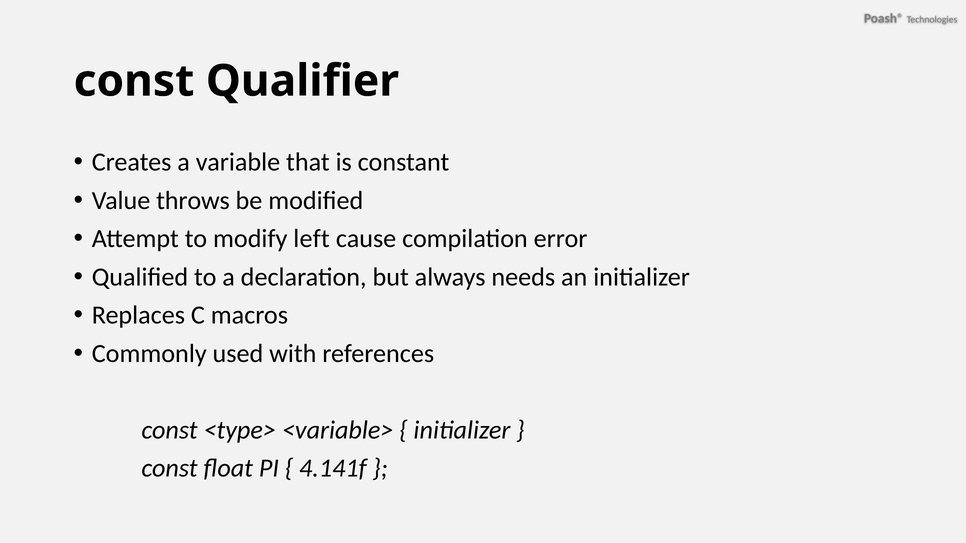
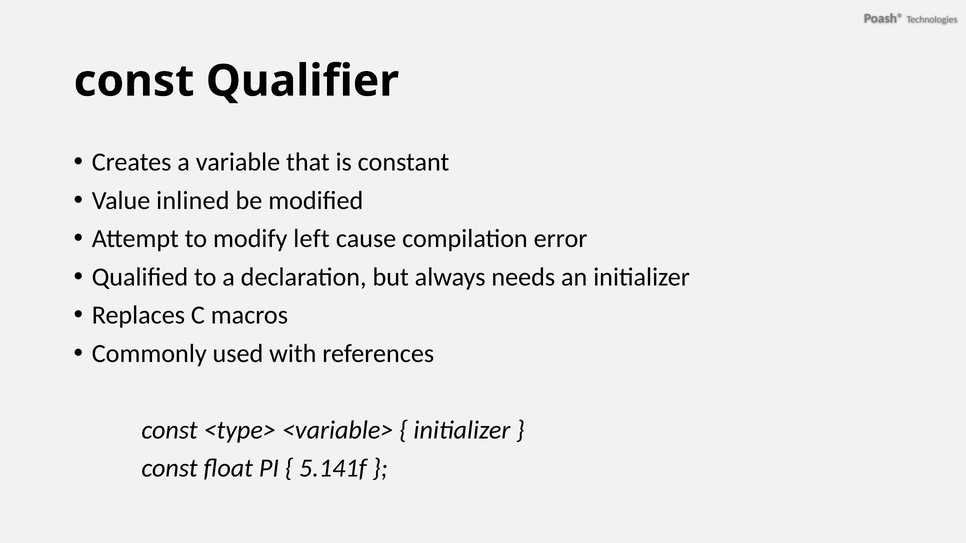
throws: throws -> inlined
4.141f: 4.141f -> 5.141f
